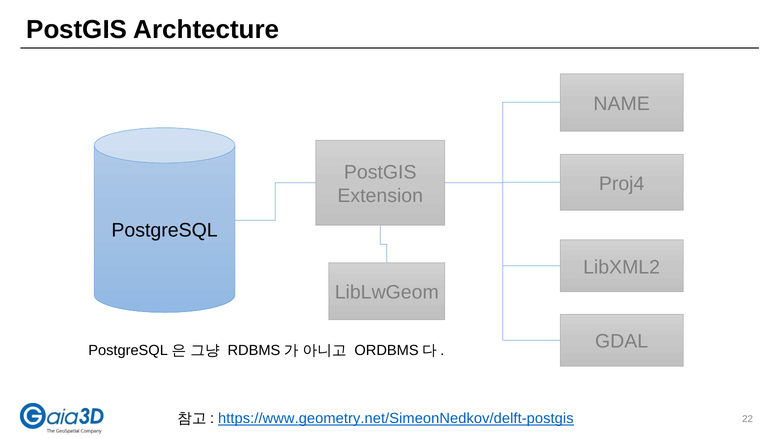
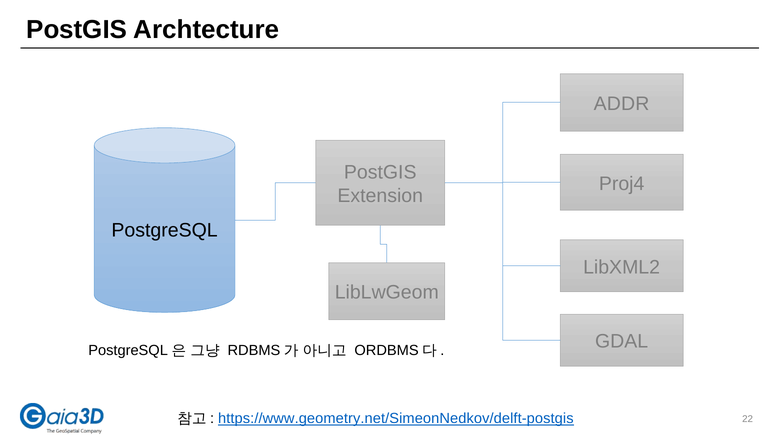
NAME: NAME -> ADDR
